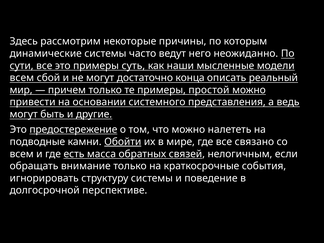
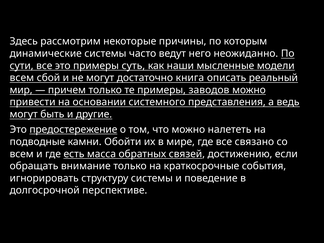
конца: конца -> книга
простой: простой -> заводов
Обойти underline: present -> none
нелогичным: нелогичным -> достижению
